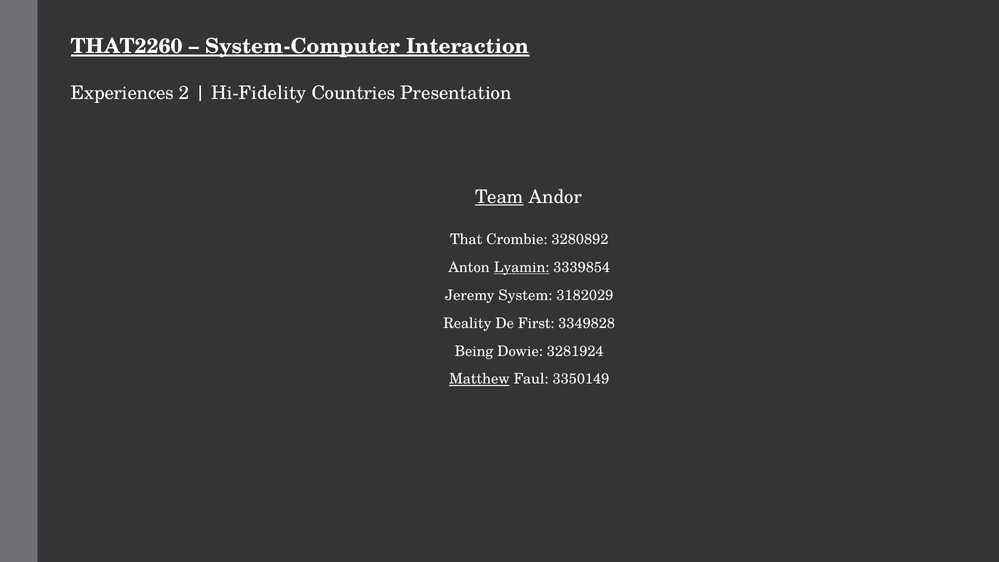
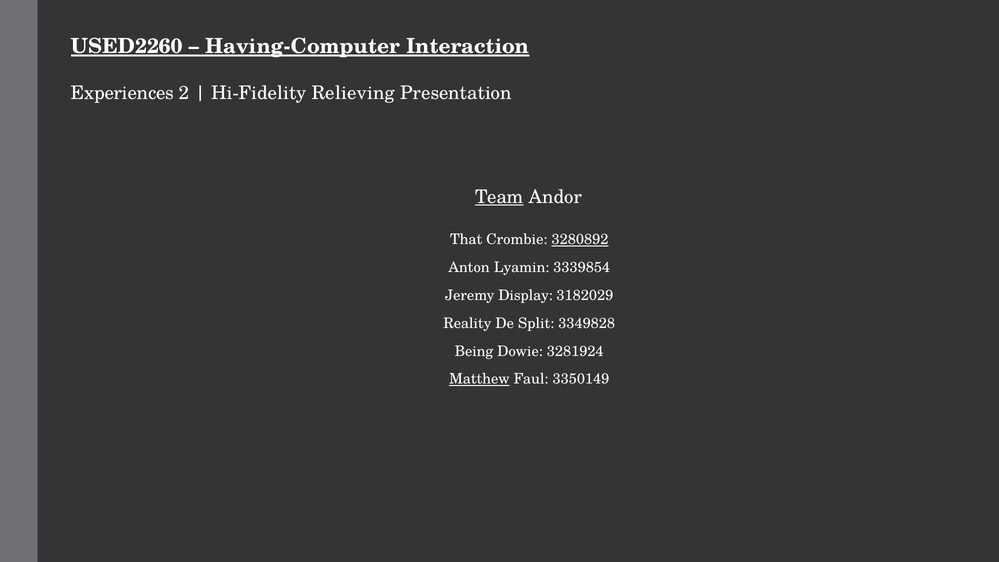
THAT2260: THAT2260 -> USED2260
System-Computer: System-Computer -> Having-Computer
Countries: Countries -> Relieving
3280892 underline: none -> present
Lyamin underline: present -> none
System: System -> Display
First: First -> Split
